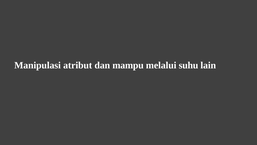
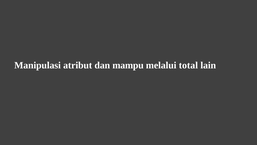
suhu: suhu -> total
